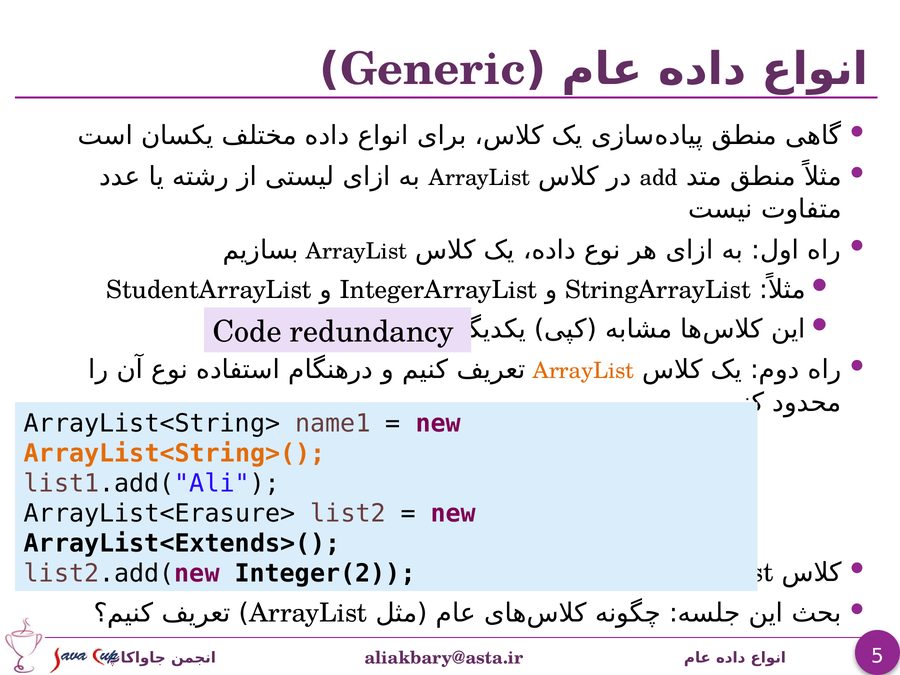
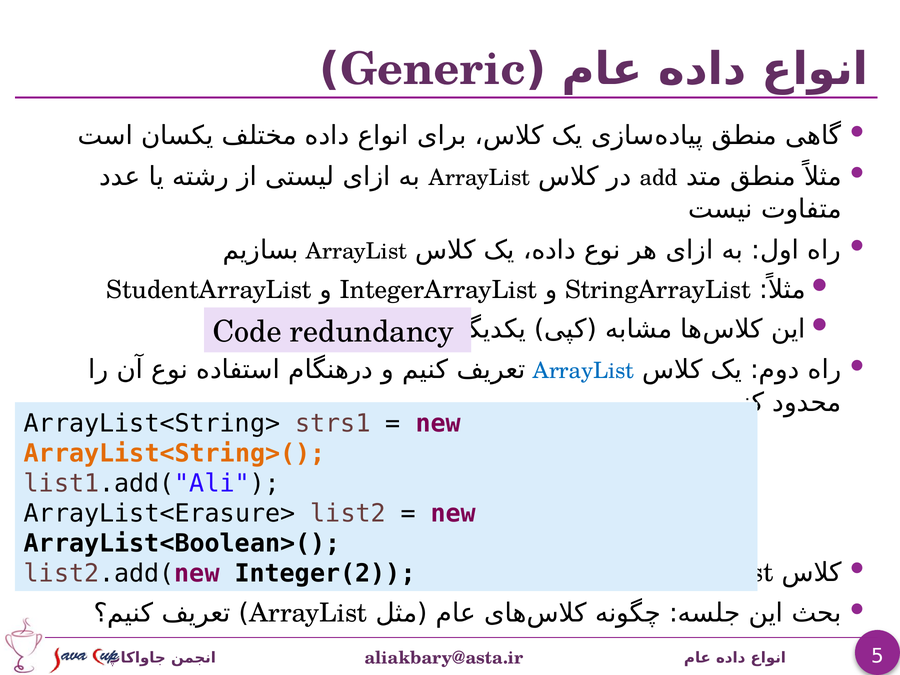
ArrayList at (584, 371) colour: orange -> blue
name1: name1 -> strs1
ArrayList<Extends>(: ArrayList<Extends>( -> ArrayList<Boolean>(
